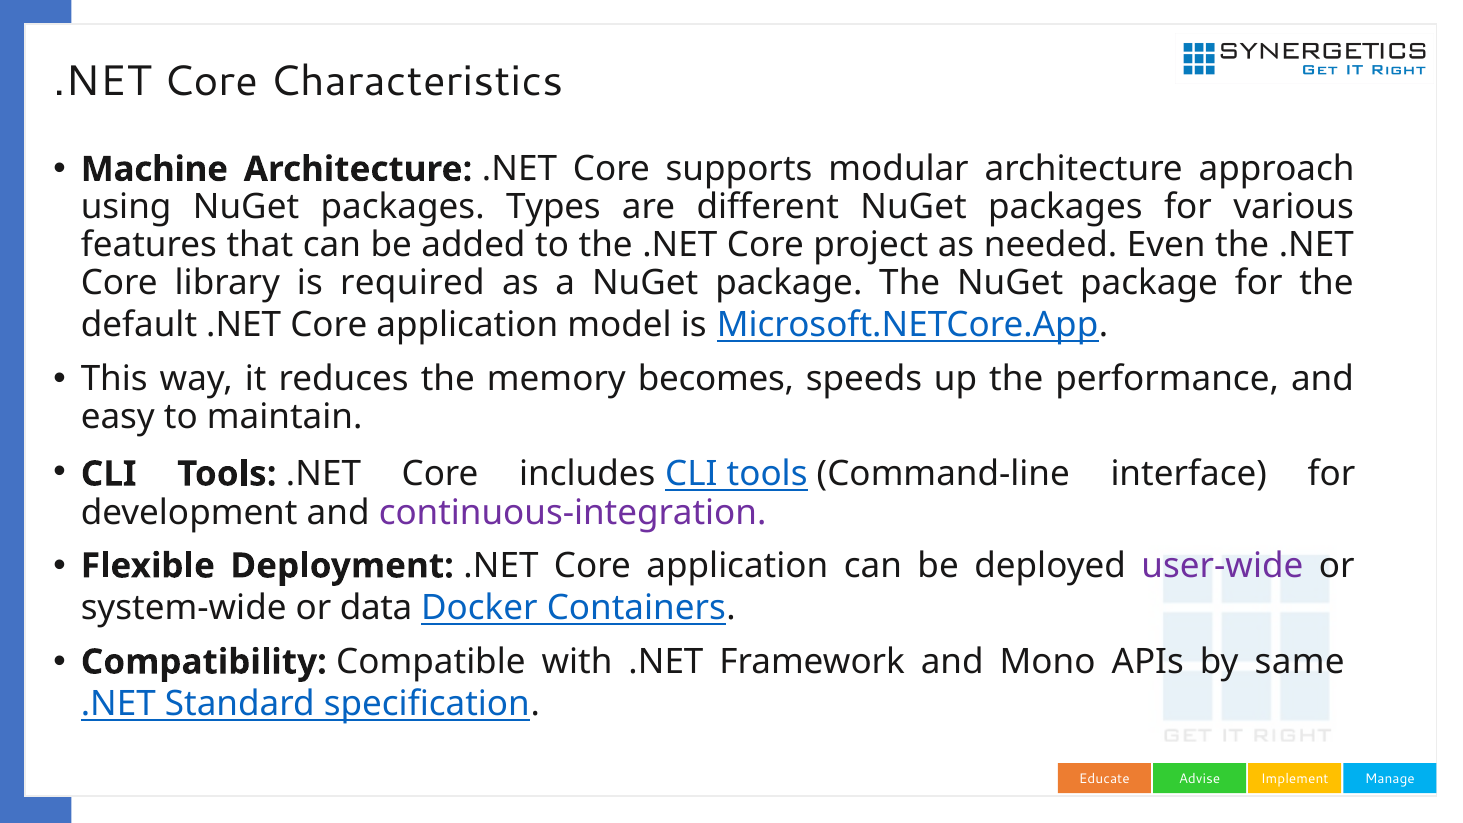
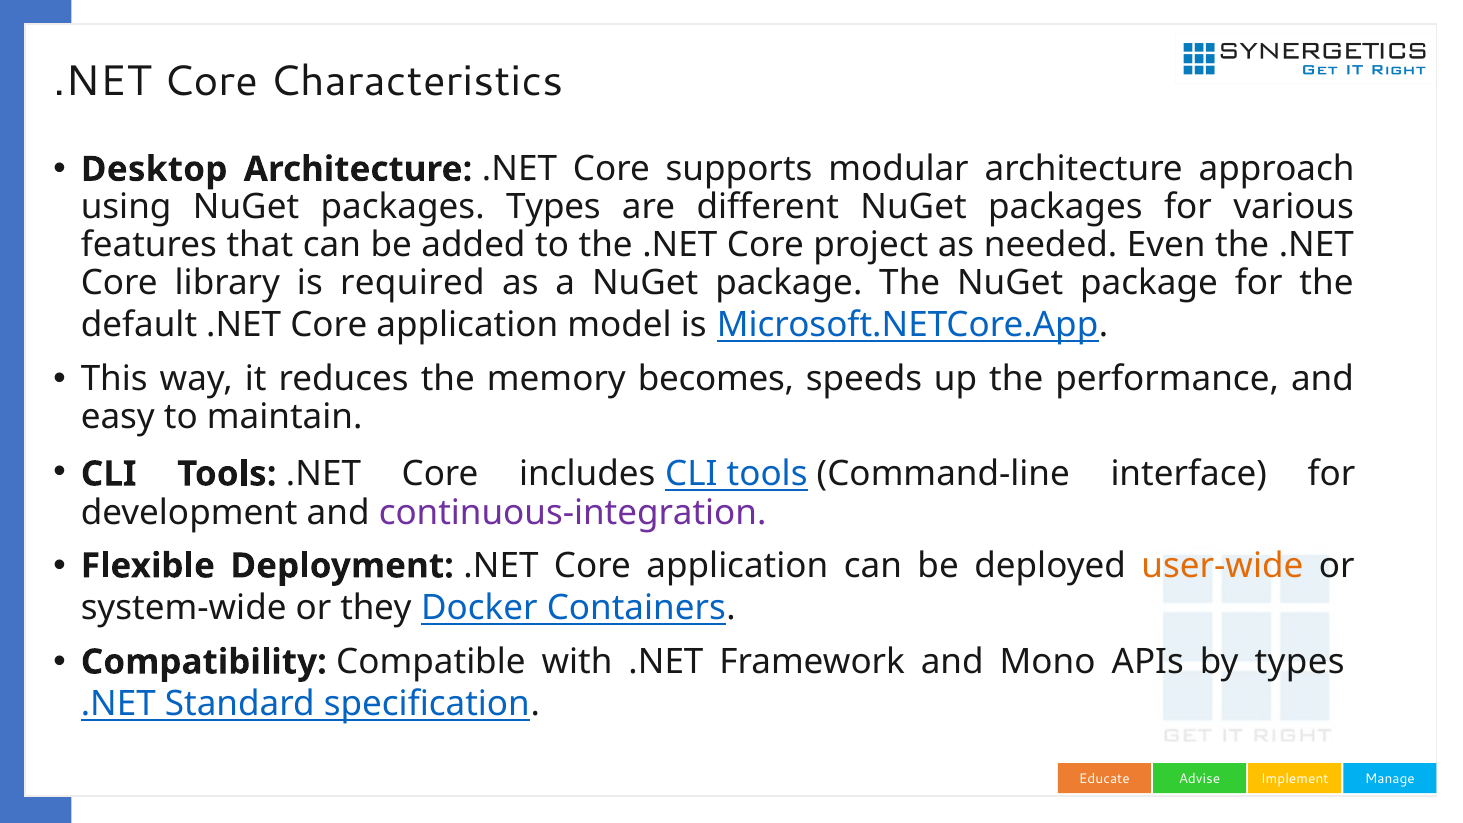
Machine: Machine -> Desktop
user-wide colour: purple -> orange
data: data -> they
by same: same -> types
